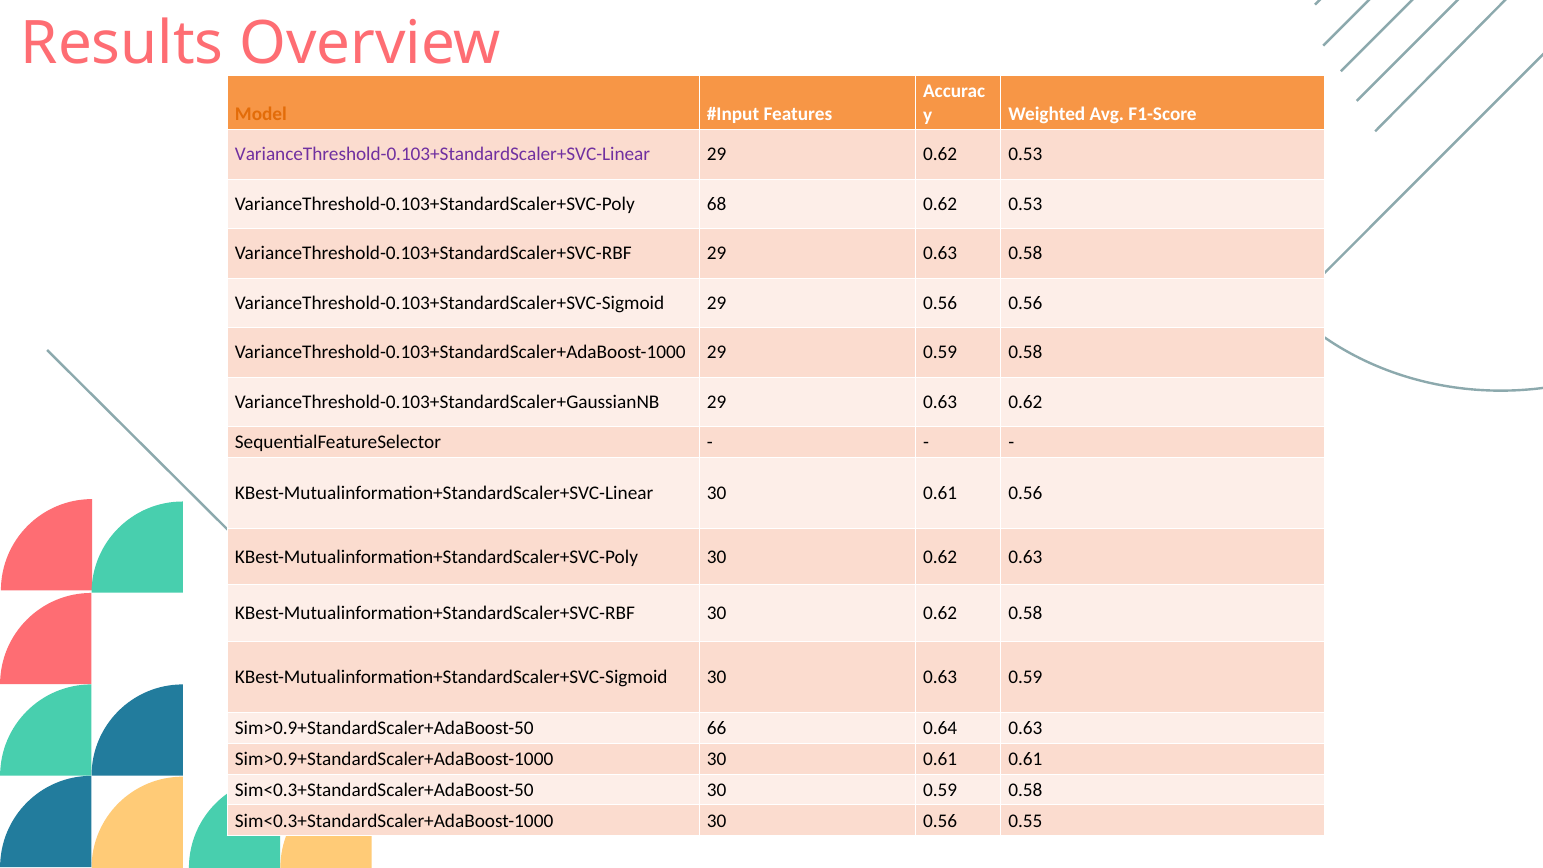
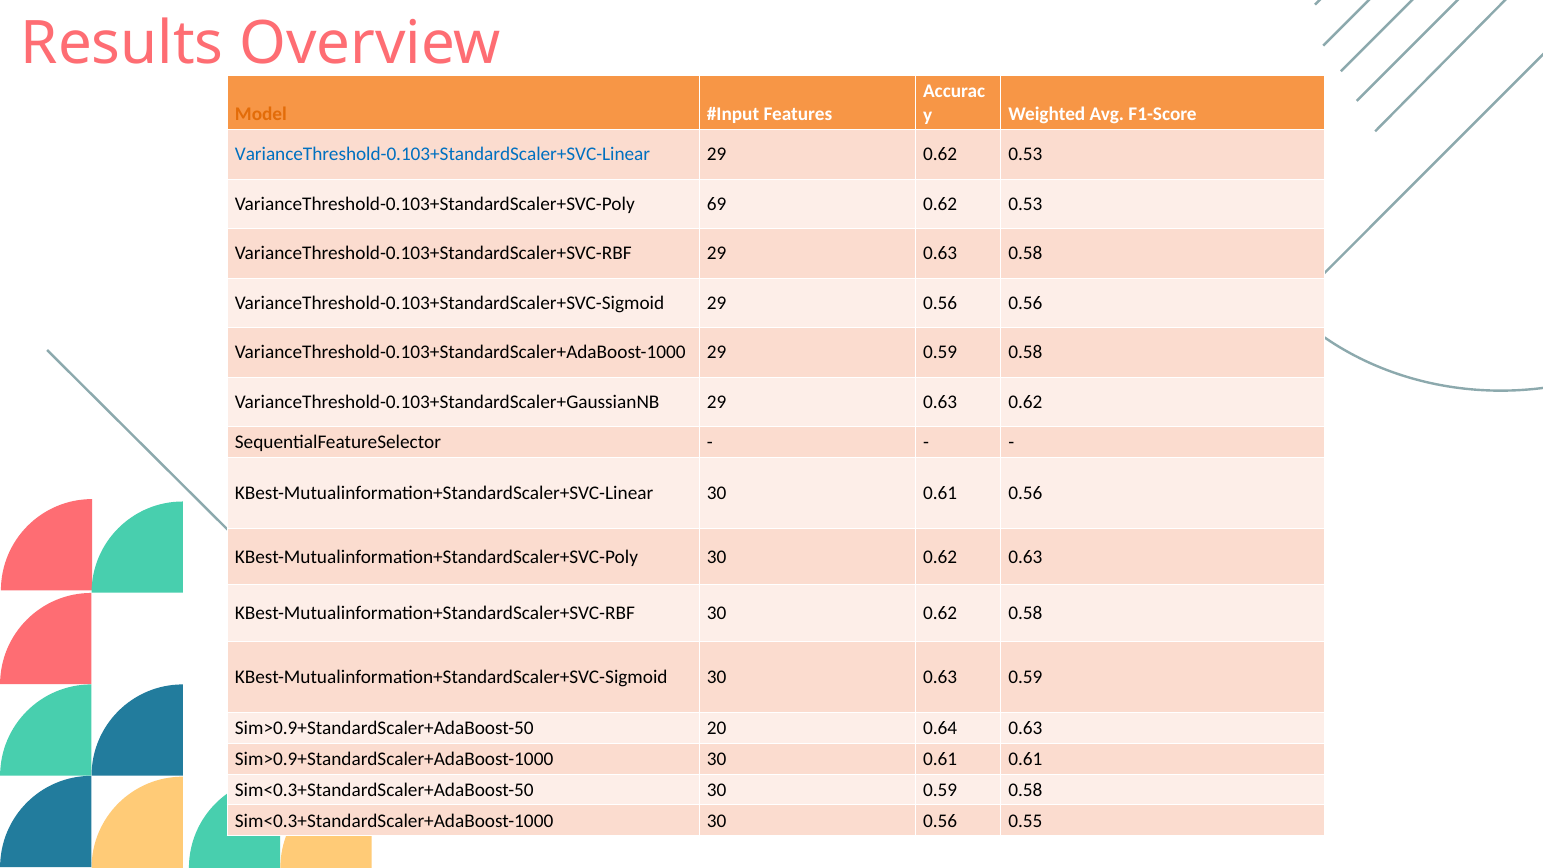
VarianceThreshold-0.103+StandardScaler+SVC-Linear colour: purple -> blue
68: 68 -> 69
66: 66 -> 20
